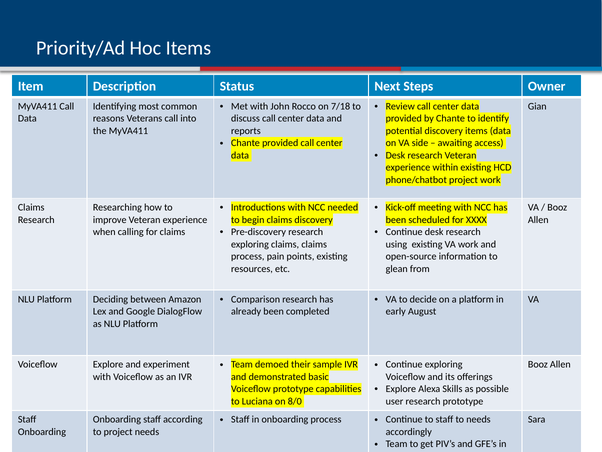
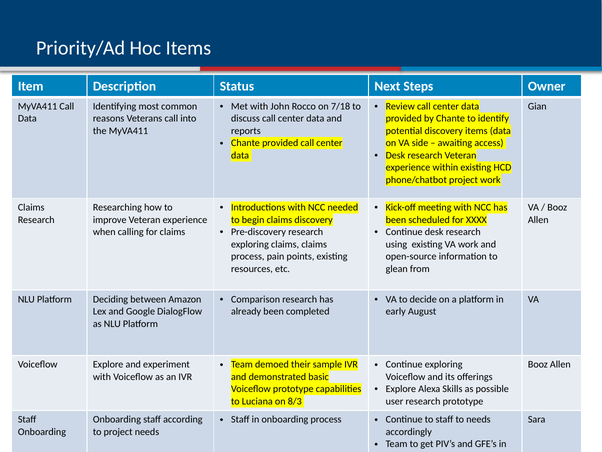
8/0: 8/0 -> 8/3
